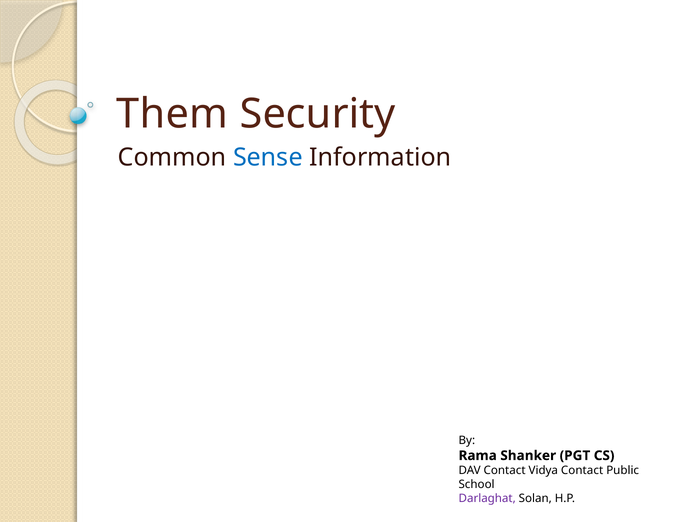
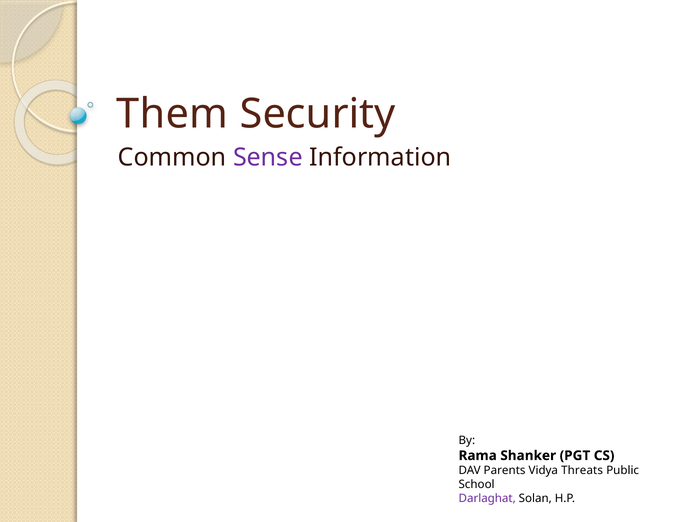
Sense colour: blue -> purple
DAV Contact: Contact -> Parents
Vidya Contact: Contact -> Threats
